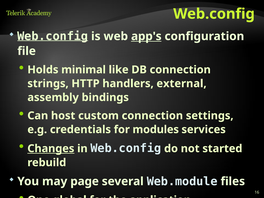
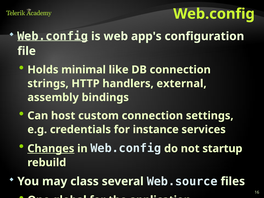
app's underline: present -> none
modules: modules -> instance
started: started -> startup
page: page -> class
Web.module: Web.module -> Web.source
